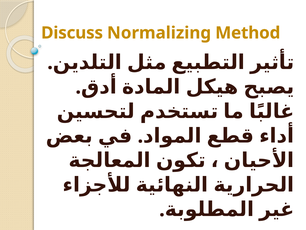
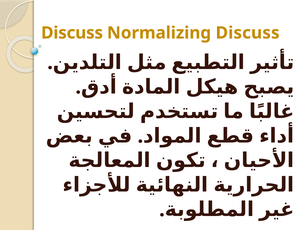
Normalizing Method: Method -> Discuss
